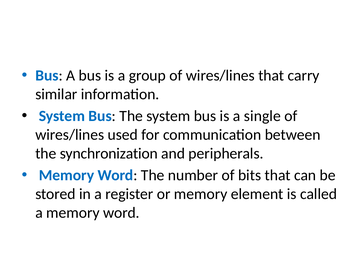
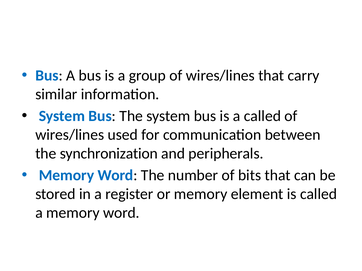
a single: single -> called
